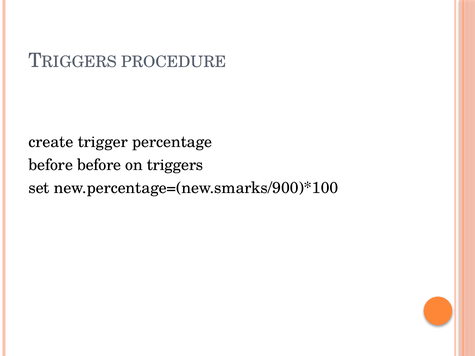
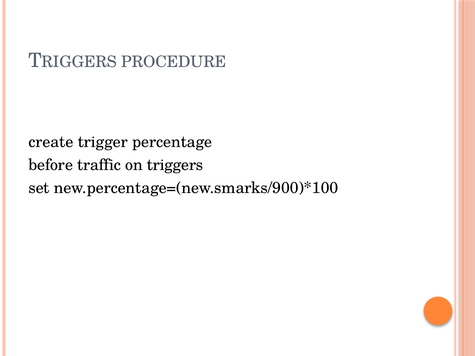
before before: before -> traffic
